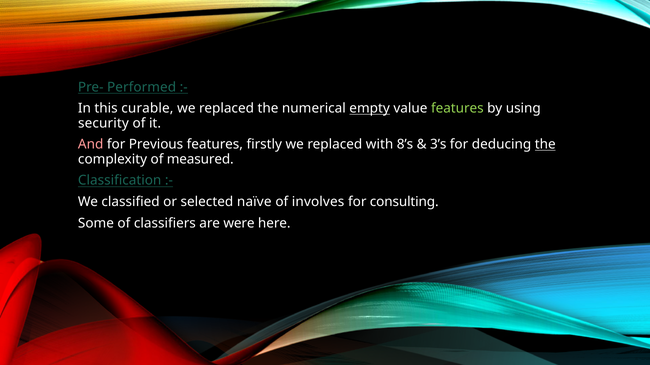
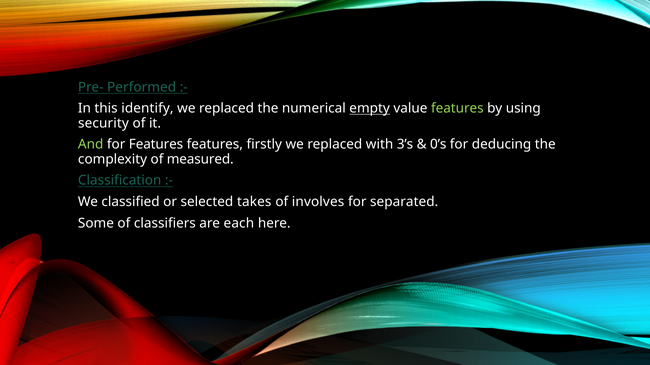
curable: curable -> identify
And colour: pink -> light green
for Previous: Previous -> Features
8’s: 8’s -> 3’s
3’s: 3’s -> 0’s
the at (545, 145) underline: present -> none
naïve: naïve -> takes
consulting: consulting -> separated
were: were -> each
